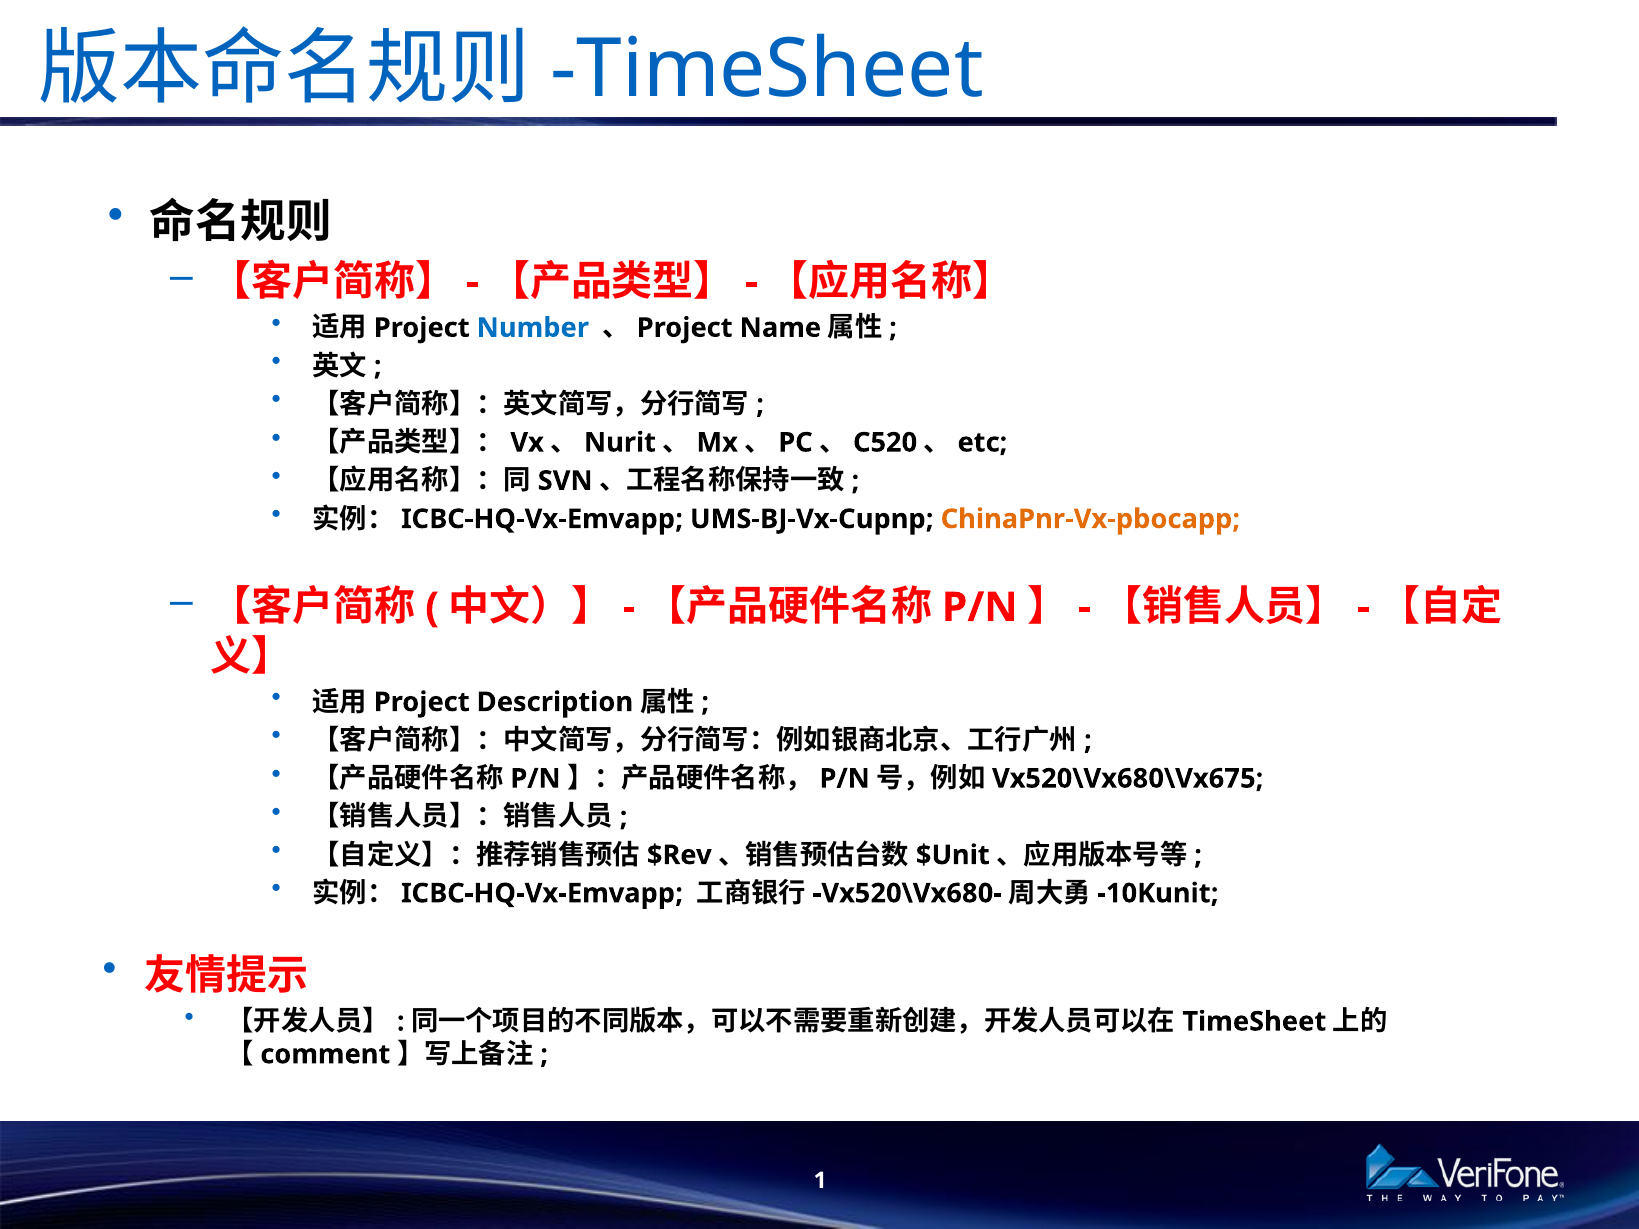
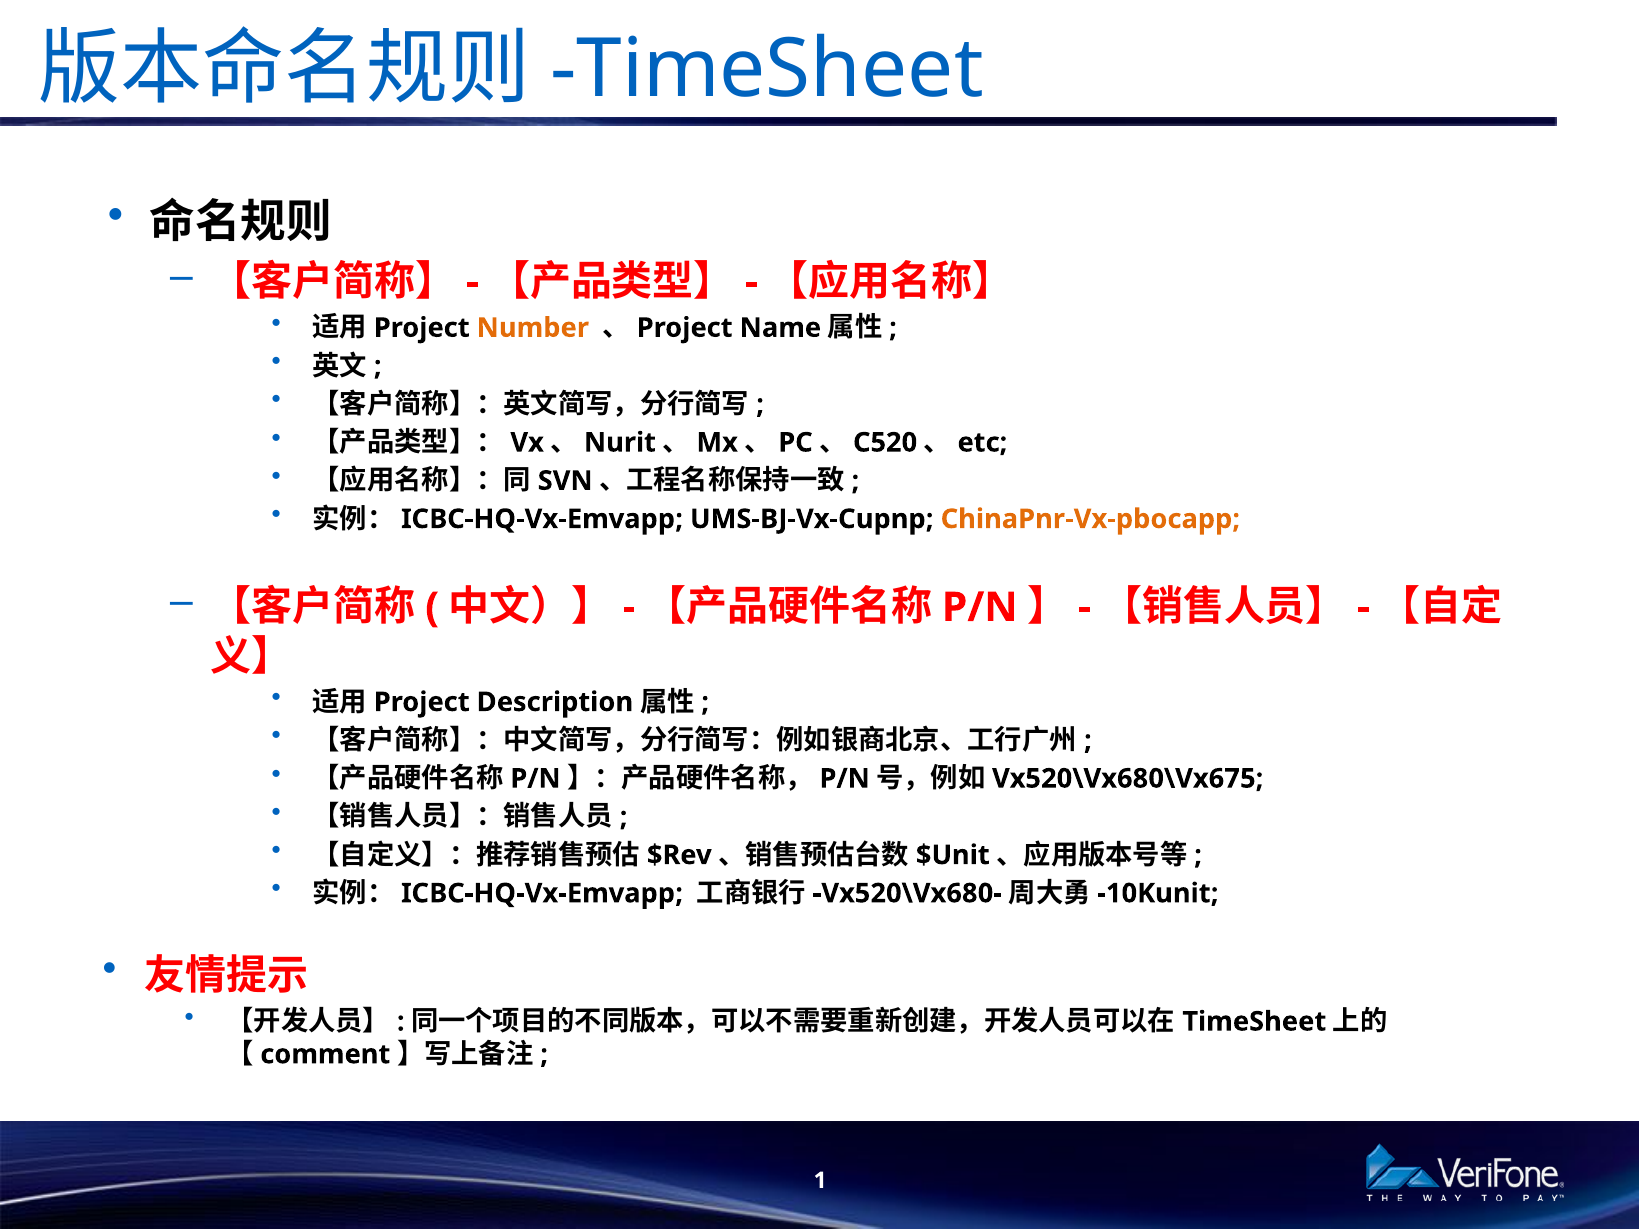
Number colour: blue -> orange
